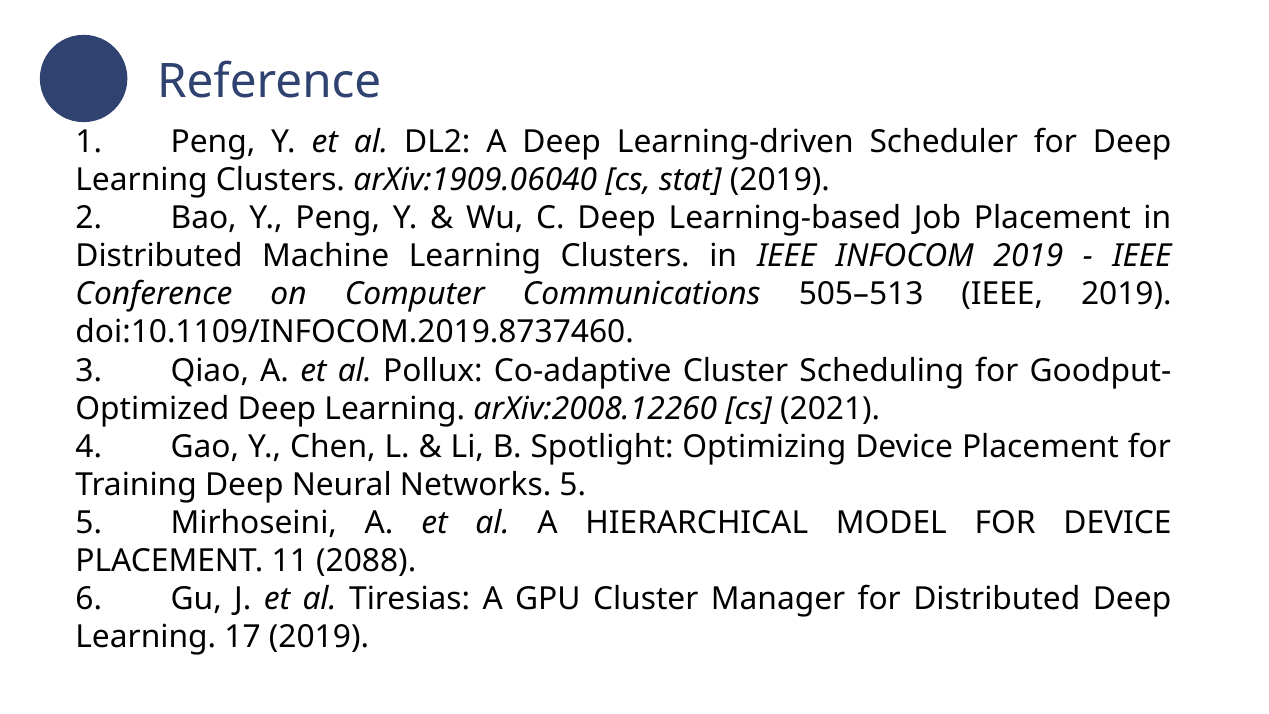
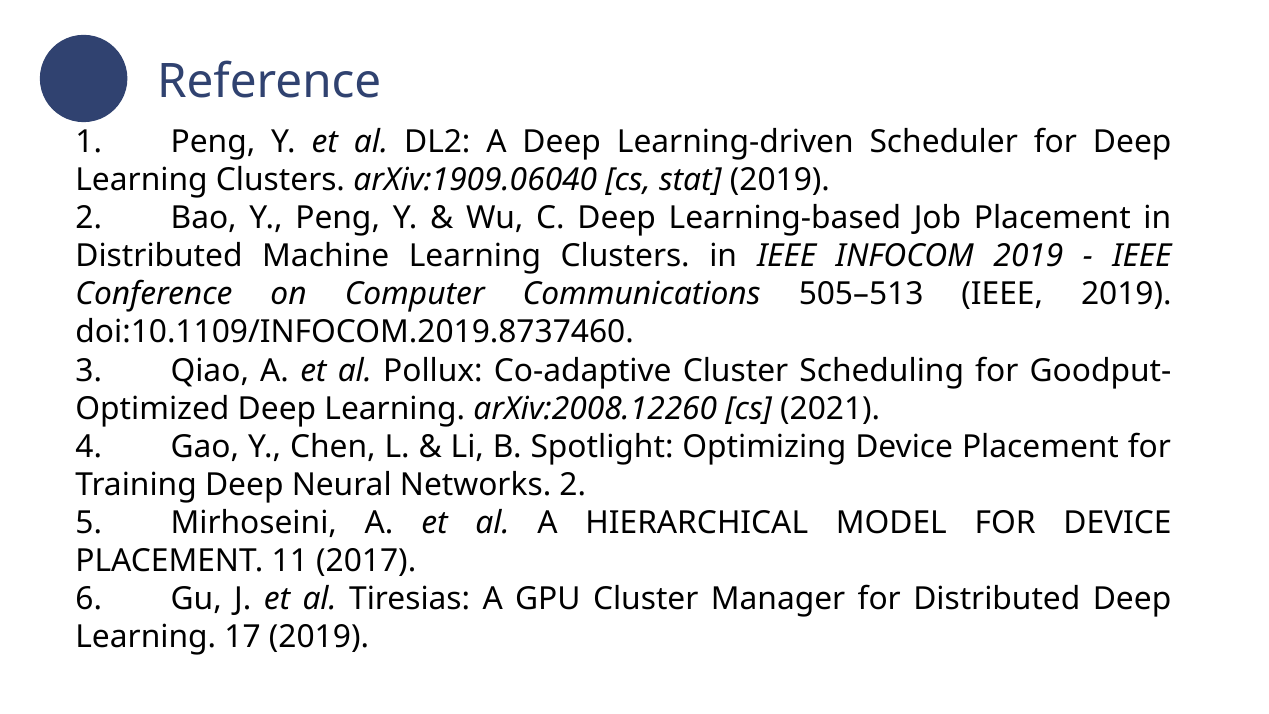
Networks 5: 5 -> 2
2088: 2088 -> 2017
